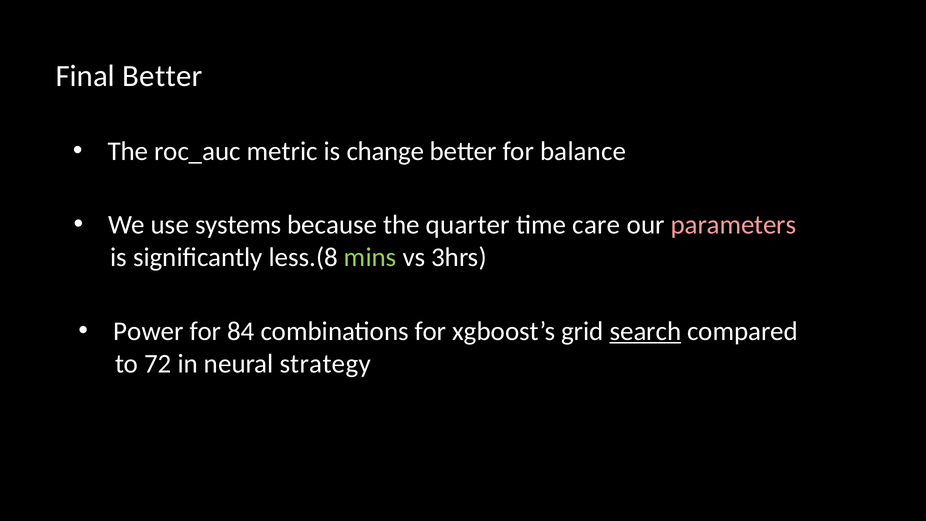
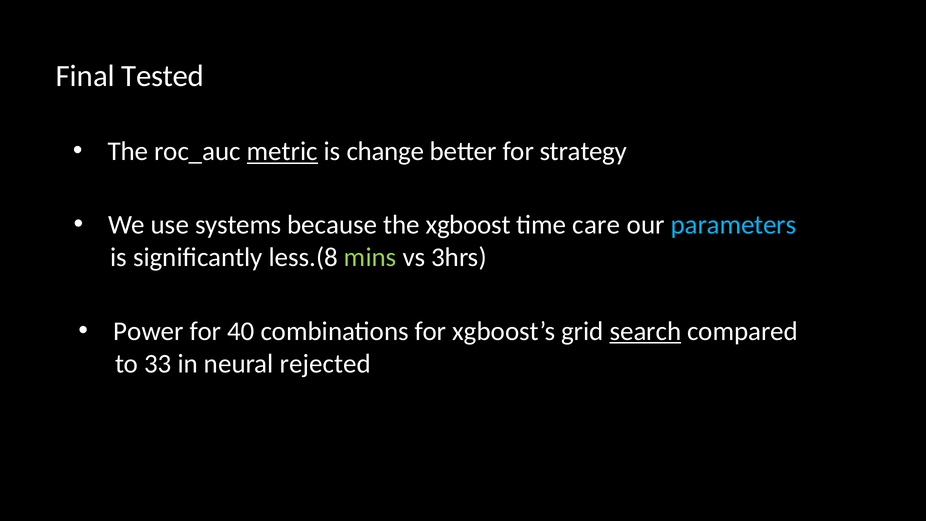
Final Better: Better -> Tested
metric underline: none -> present
balance: balance -> strategy
quarter: quarter -> xgboost
parameters colour: pink -> light blue
84: 84 -> 40
72: 72 -> 33
strategy: strategy -> rejected
